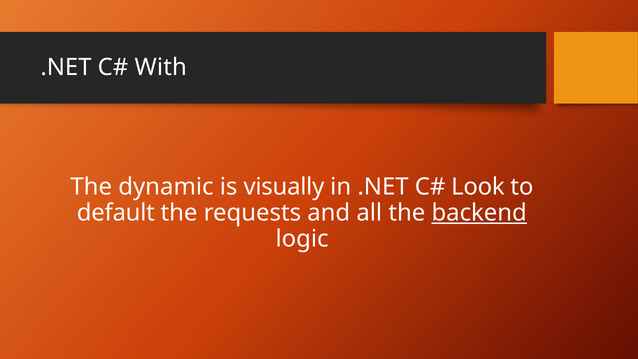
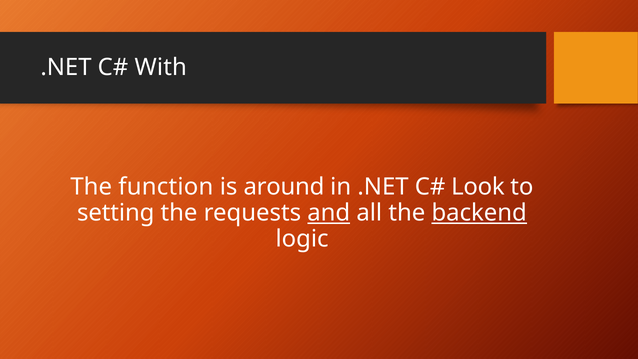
dynamic: dynamic -> function
visually: visually -> around
default: default -> setting
and underline: none -> present
